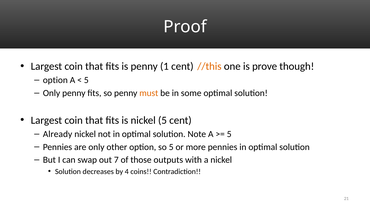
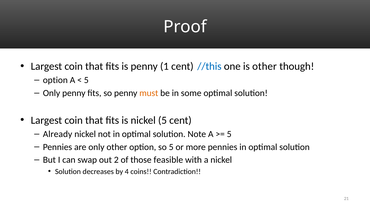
//this colour: orange -> blue
is prove: prove -> other
7: 7 -> 2
outputs: outputs -> feasible
